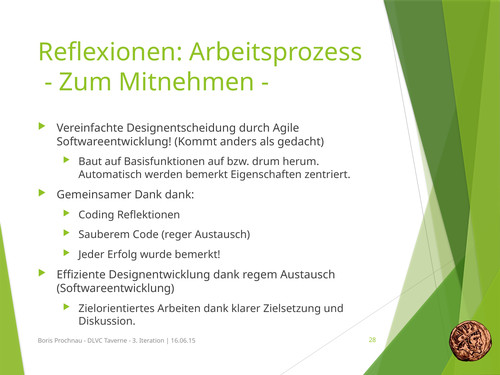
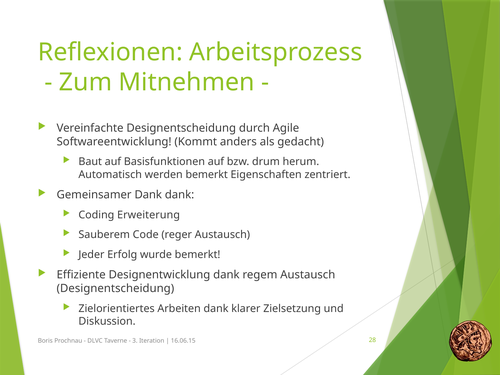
Reflektionen: Reflektionen -> Erweiterung
Softwareentwicklung at (115, 288): Softwareentwicklung -> Designentscheidung
